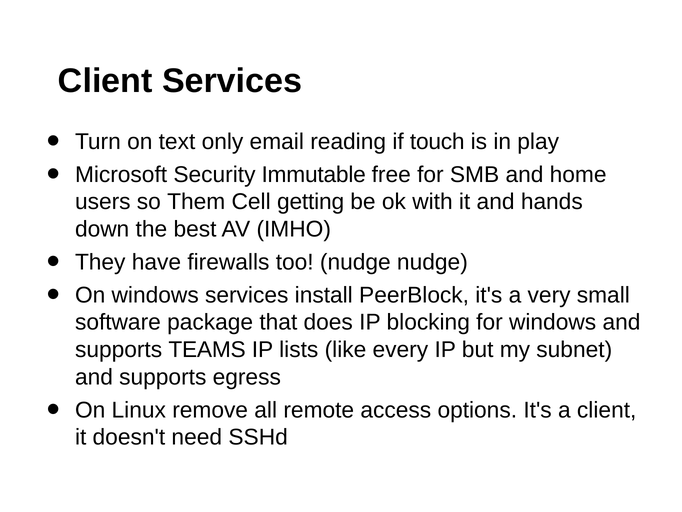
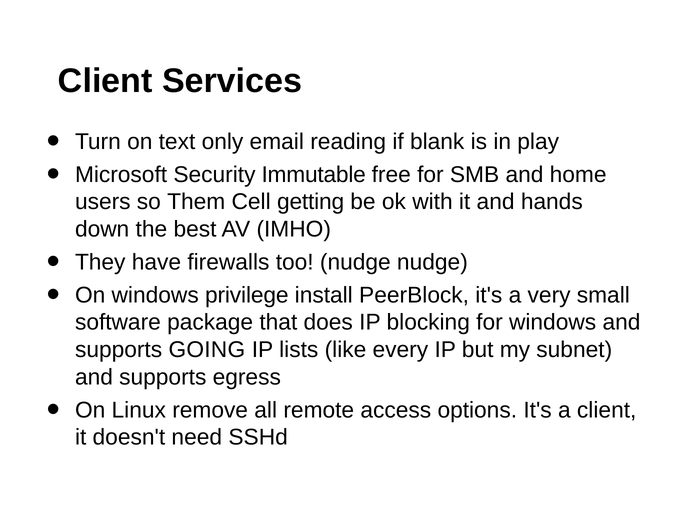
touch: touch -> blank
windows services: services -> privilege
TEAMS: TEAMS -> GOING
